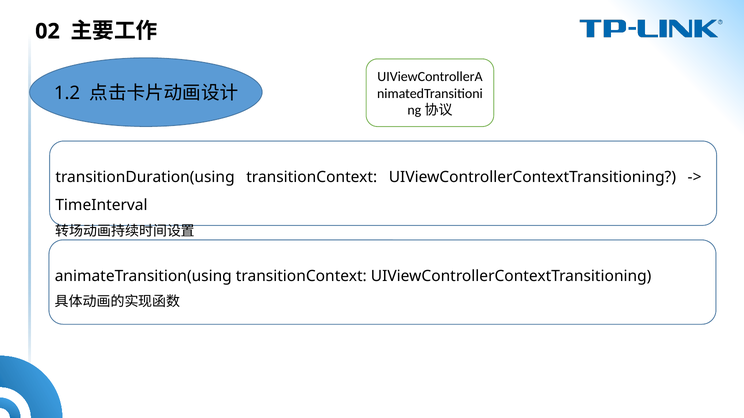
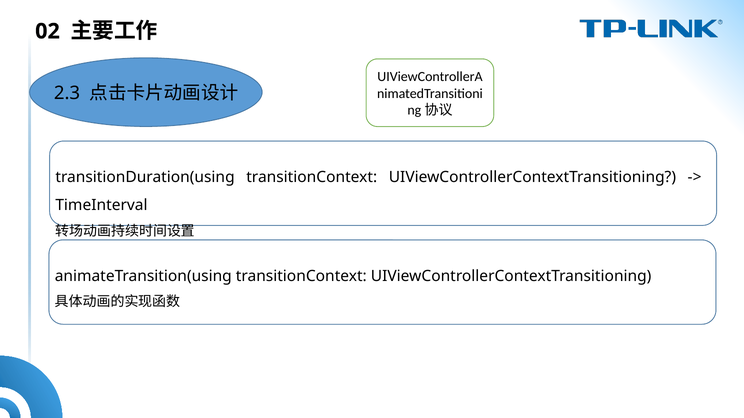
1.2: 1.2 -> 2.3
